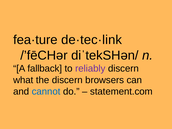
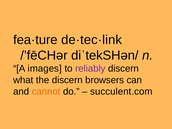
fallback: fallback -> images
cannot colour: blue -> orange
statement.com: statement.com -> succulent.com
